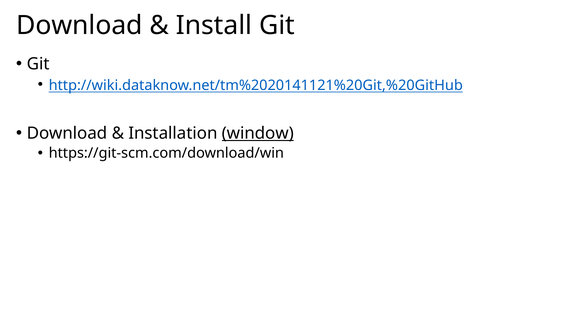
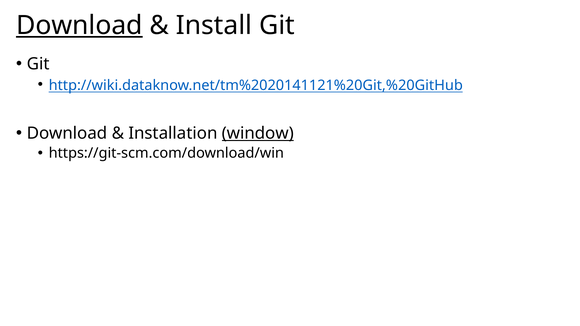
Download at (79, 25) underline: none -> present
